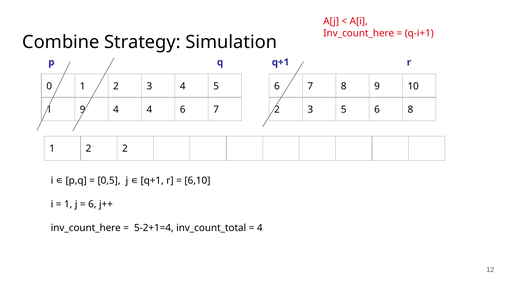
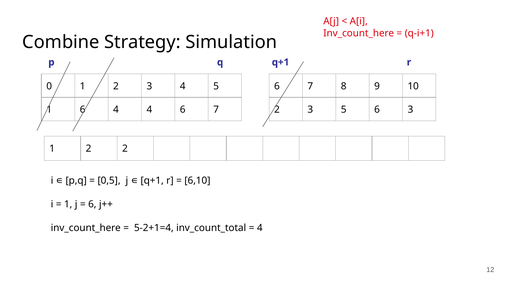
1 9: 9 -> 6
6 8: 8 -> 3
